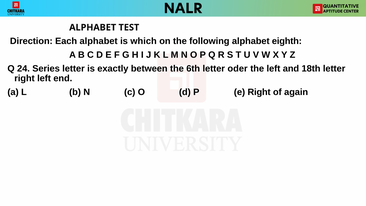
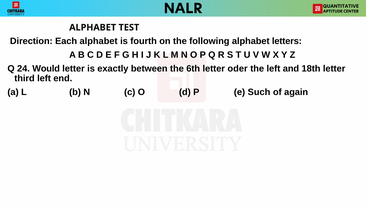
which: which -> fourth
eighth: eighth -> letters
Series: Series -> Would
right at (24, 78): right -> third
e Right: Right -> Such
